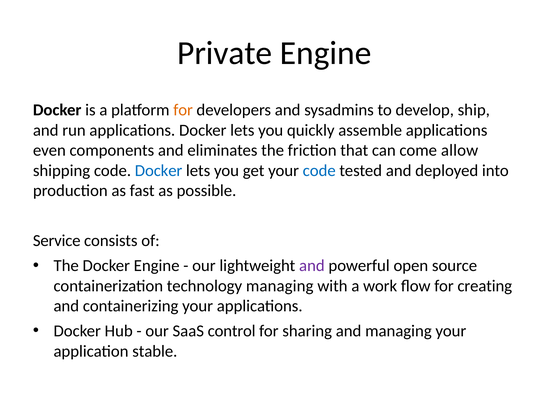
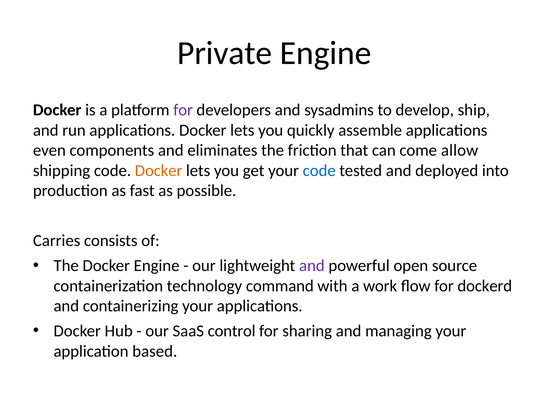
for at (183, 110) colour: orange -> purple
Docker at (159, 170) colour: blue -> orange
Service: Service -> Carries
technology managing: managing -> command
creating: creating -> dockerd
stable: stable -> based
